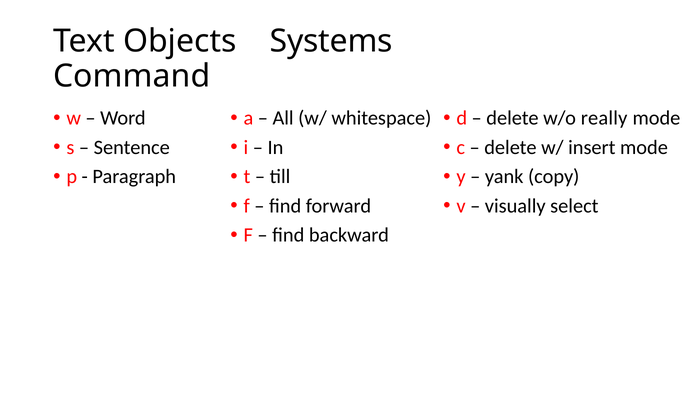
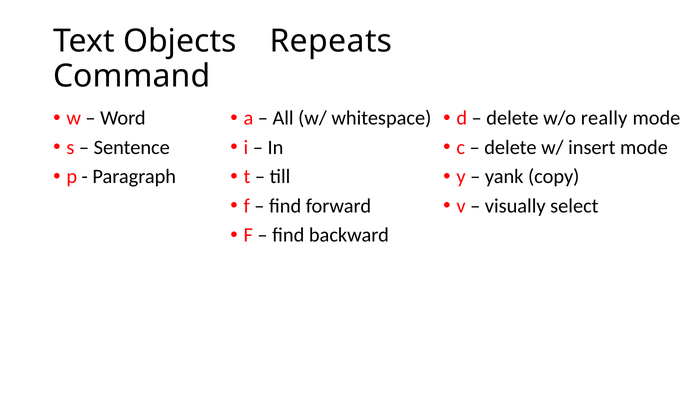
Systems: Systems -> Repeats
